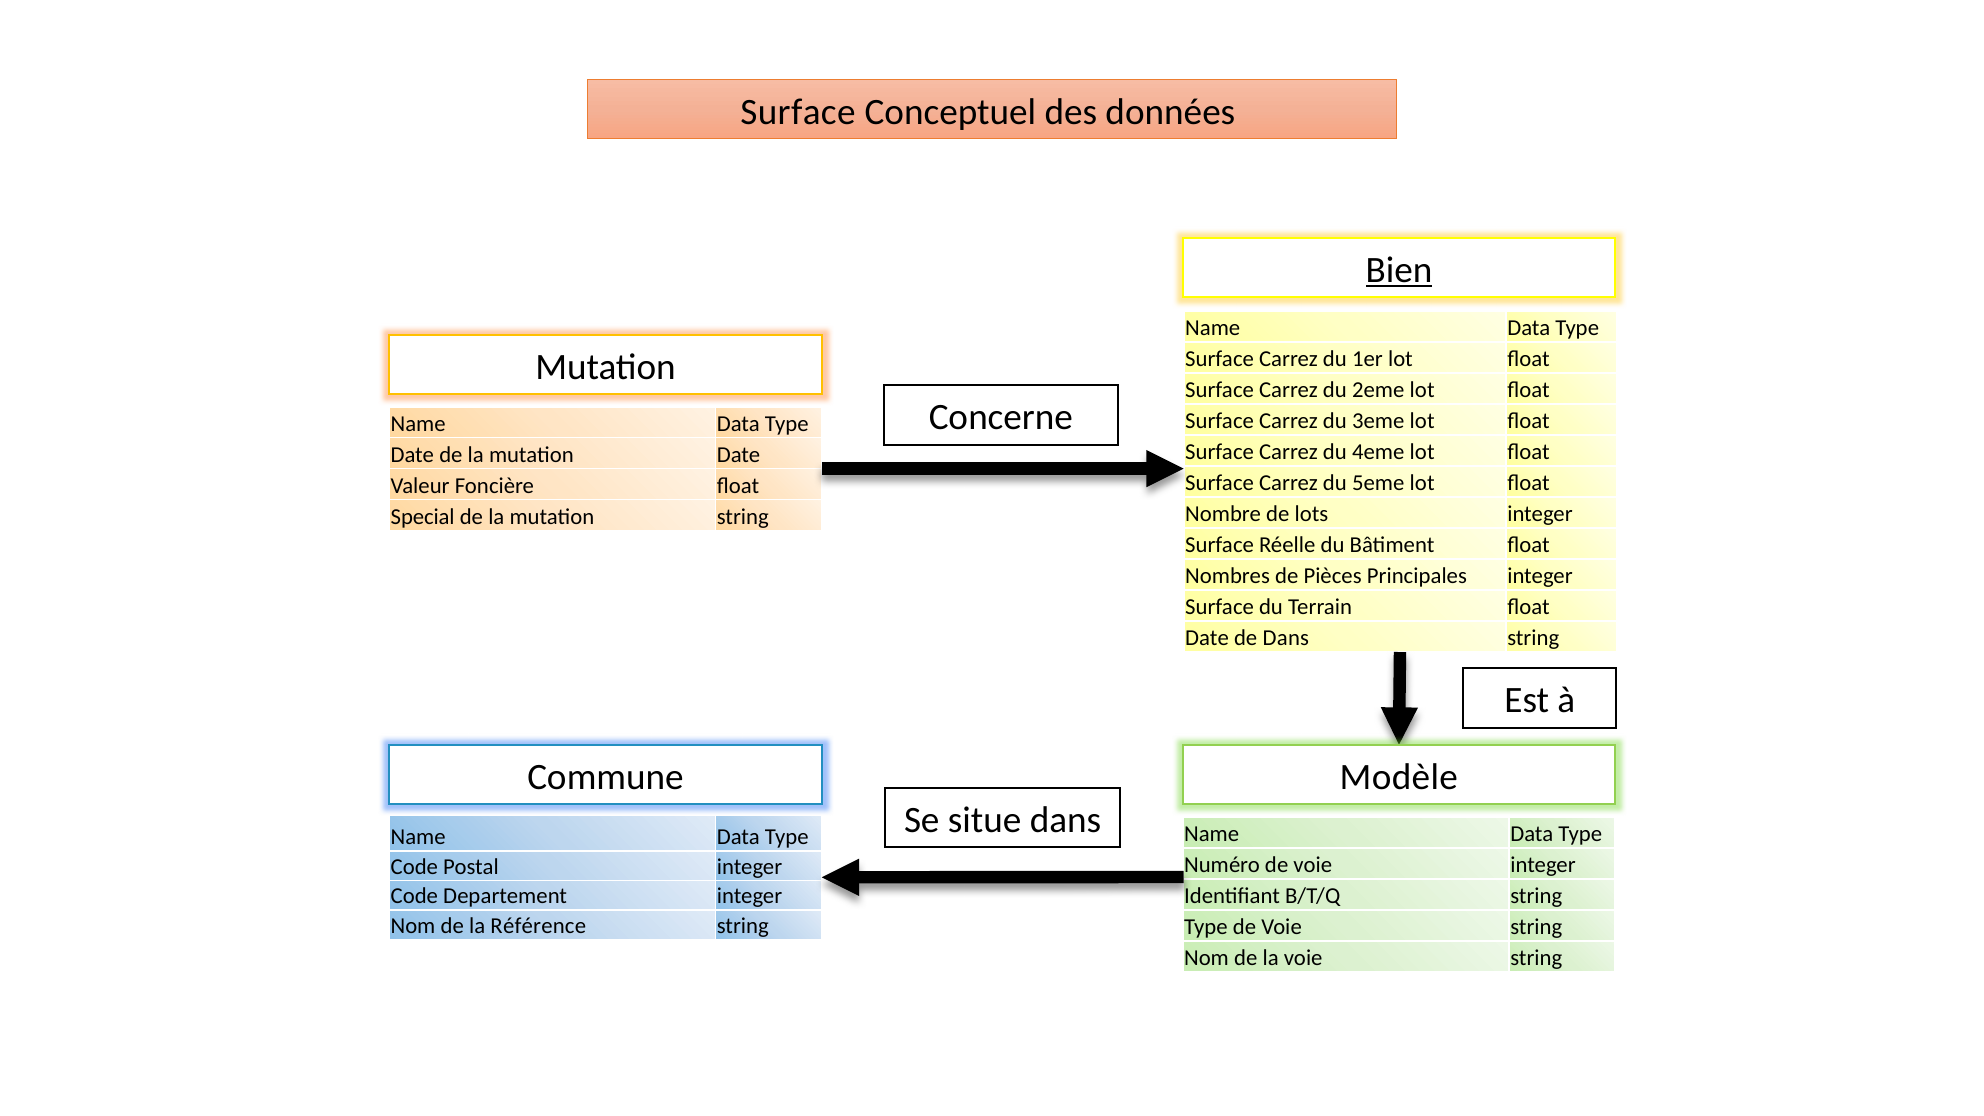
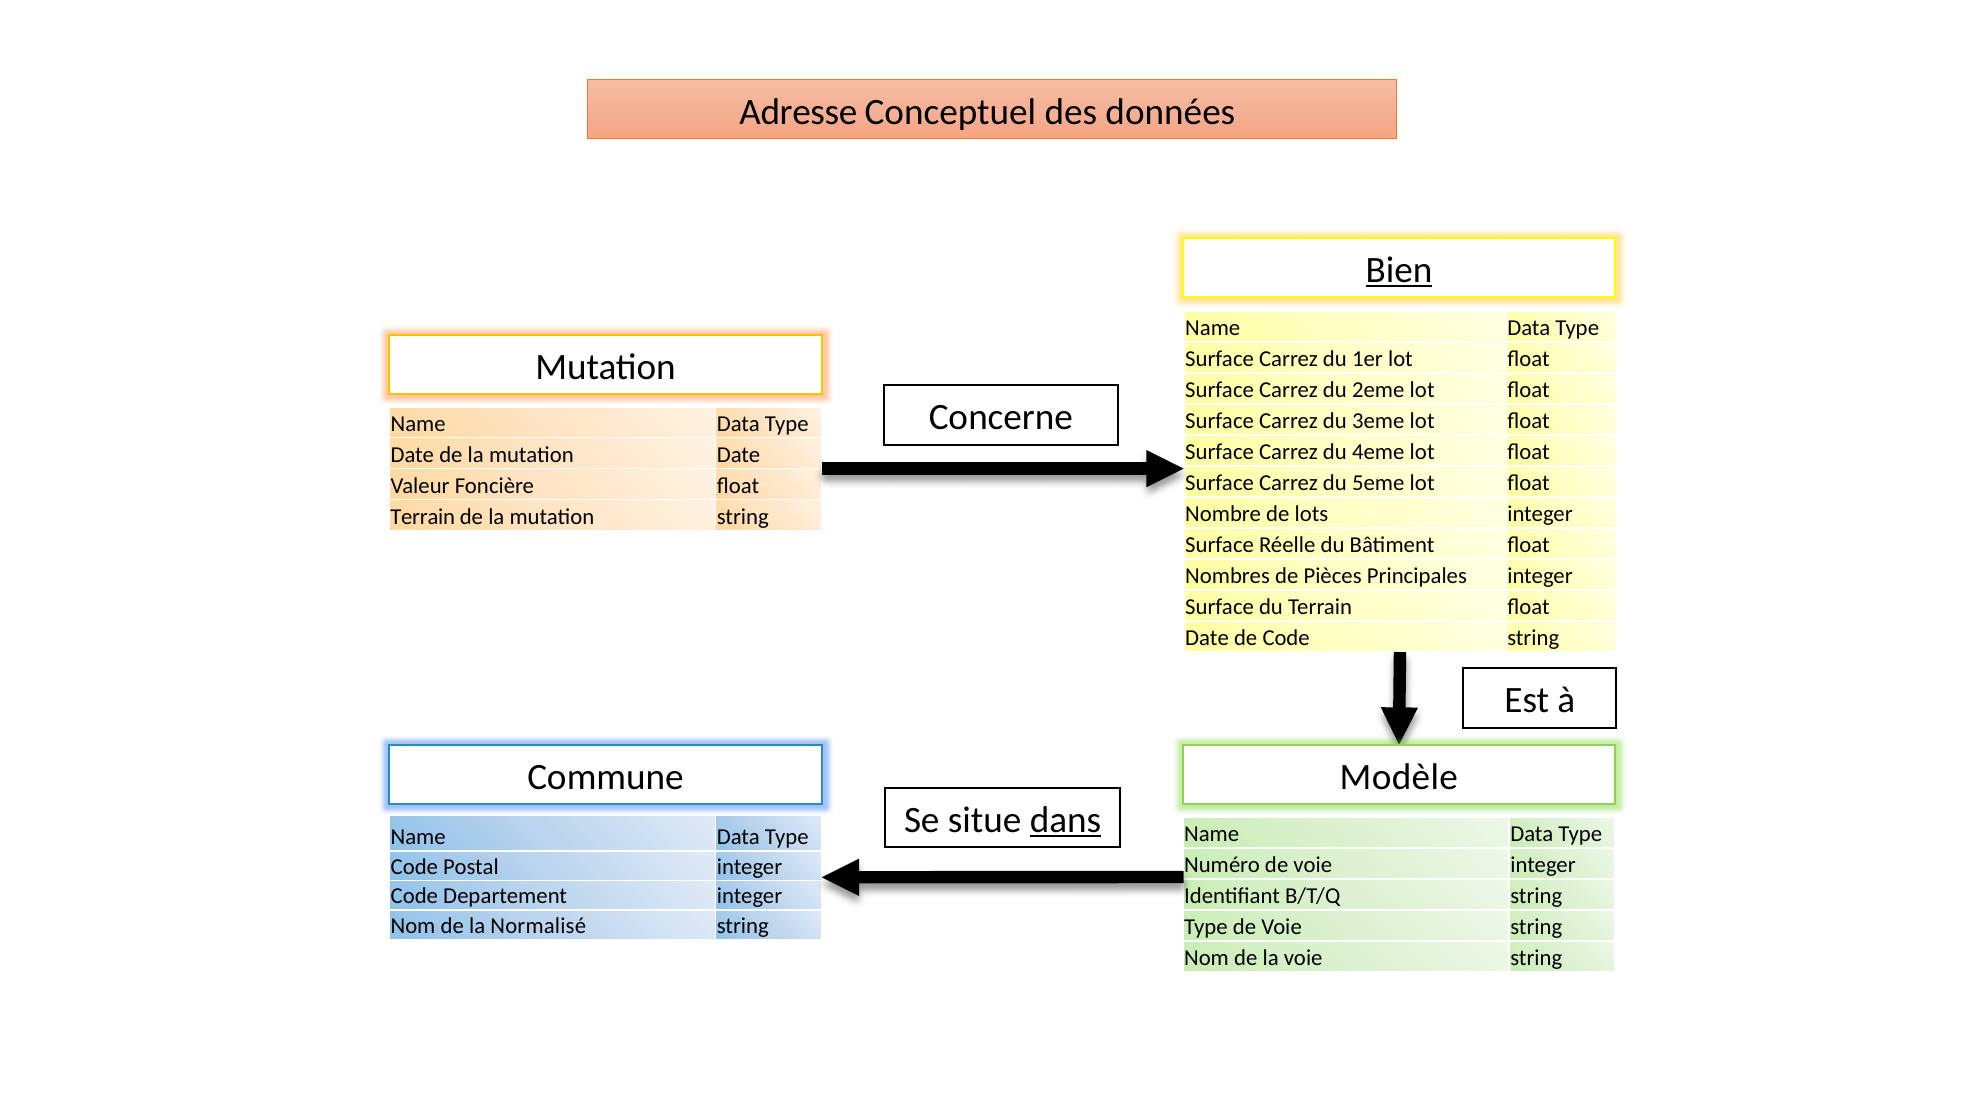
Surface at (798, 112): Surface -> Adresse
Special at (423, 517): Special -> Terrain
de Dans: Dans -> Code
dans at (1066, 820) underline: none -> present
Référence: Référence -> Normalisé
